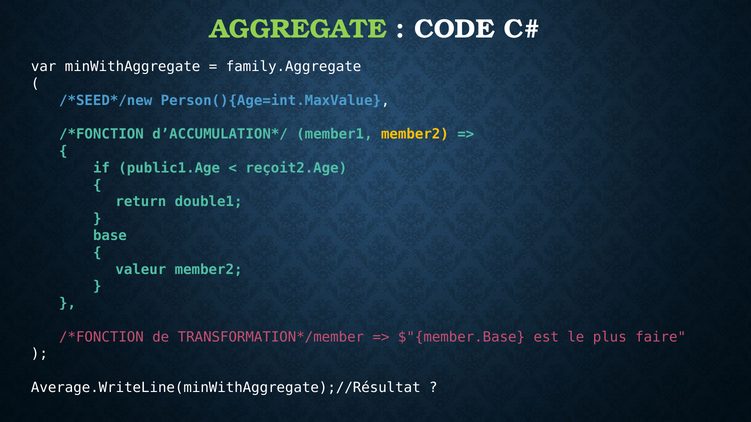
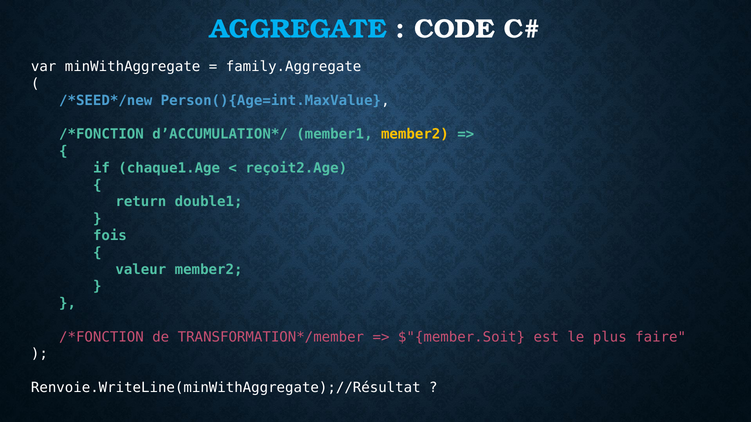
AGGREGATE colour: light green -> light blue
public1.Age: public1.Age -> chaque1.Age
base: base -> fois
$"{member.Base: $"{member.Base -> $"{member.Soit
Average.WriteLine(minWithAggregate);//Résultat: Average.WriteLine(minWithAggregate);//Résultat -> Renvoie.WriteLine(minWithAggregate);//Résultat
